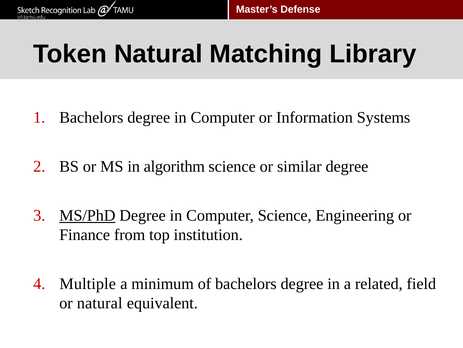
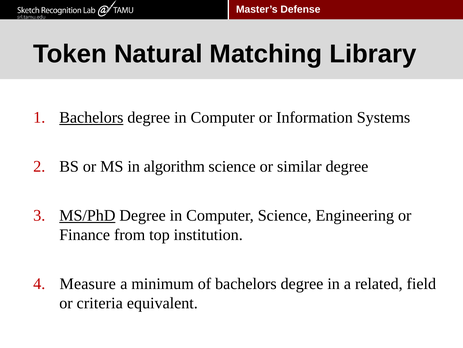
Bachelors at (91, 117) underline: none -> present
Multiple: Multiple -> Measure
or natural: natural -> criteria
